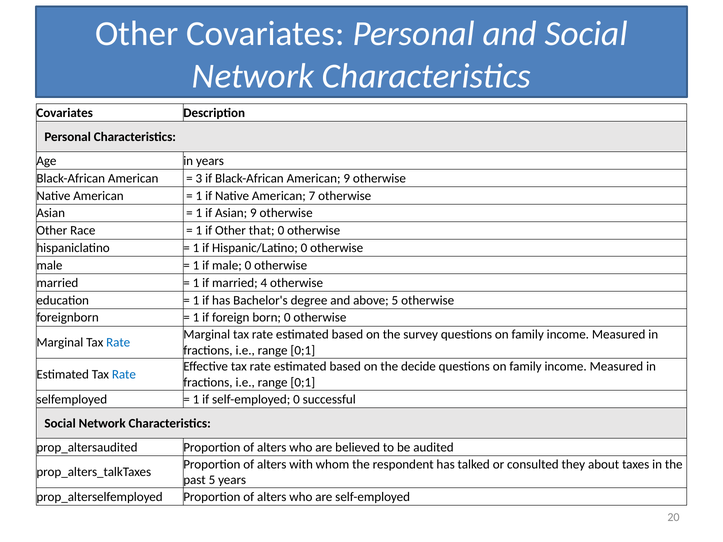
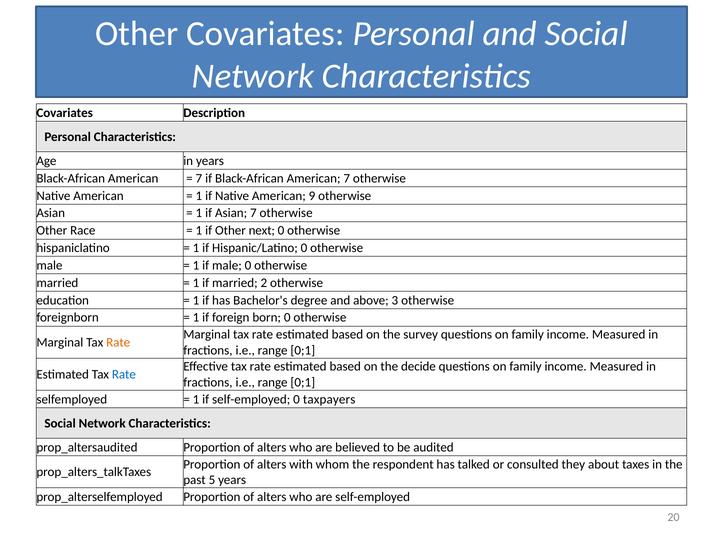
3 at (199, 178): 3 -> 7
American 9: 9 -> 7
7: 7 -> 9
Asian 9: 9 -> 7
that: that -> next
4: 4 -> 2
above 5: 5 -> 3
Rate at (118, 343) colour: blue -> orange
successful: successful -> taxpayers
